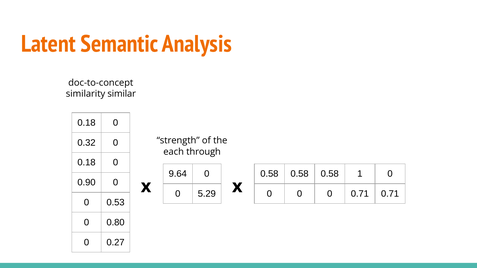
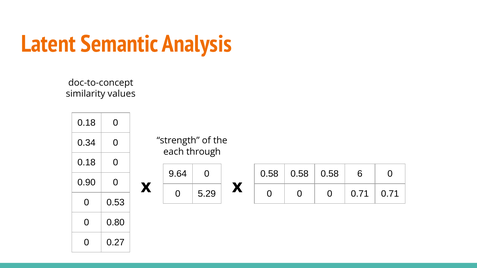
similar: similar -> values
0.32: 0.32 -> 0.34
1: 1 -> 6
